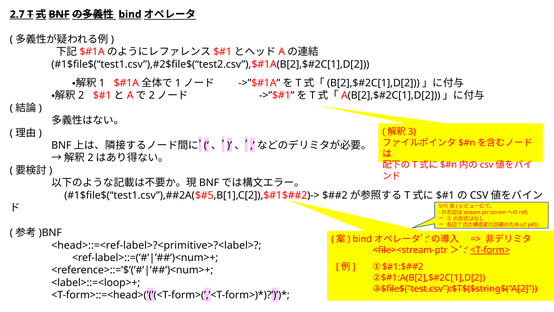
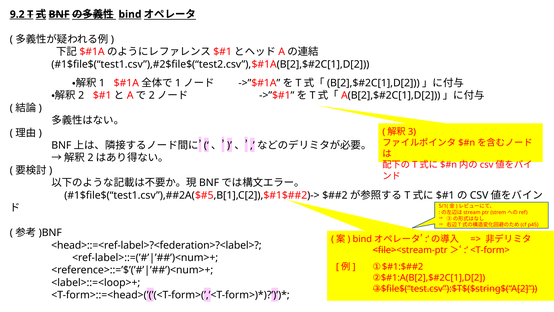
2.7: 2.7 -> 9.2
<head>::=<ref-label>?<primitive>?<label>: <head>::=<ref-label>?<primitive>?<label> -> <head>::=<ref-label>?<federation>?<label>
<T-form> underline: present -> none
